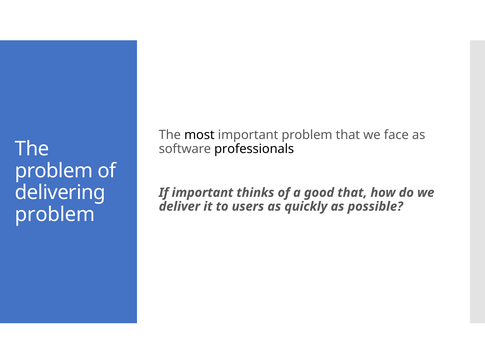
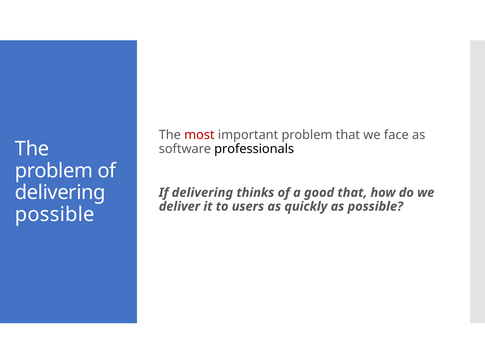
most colour: black -> red
If important: important -> delivering
problem at (55, 214): problem -> possible
